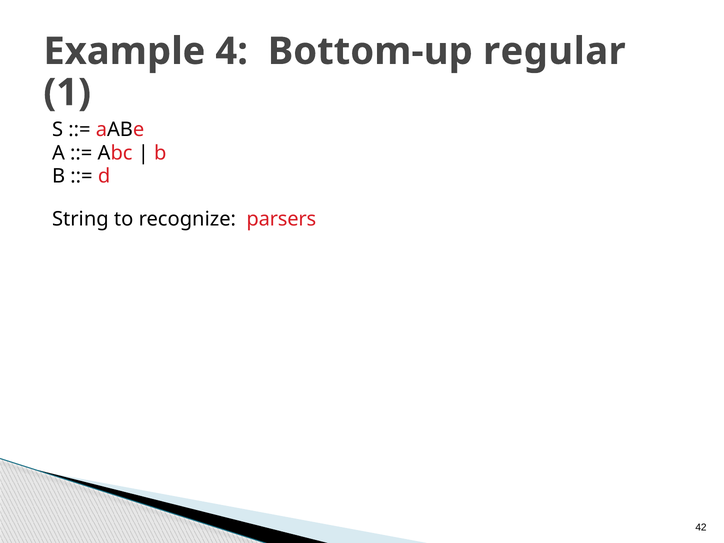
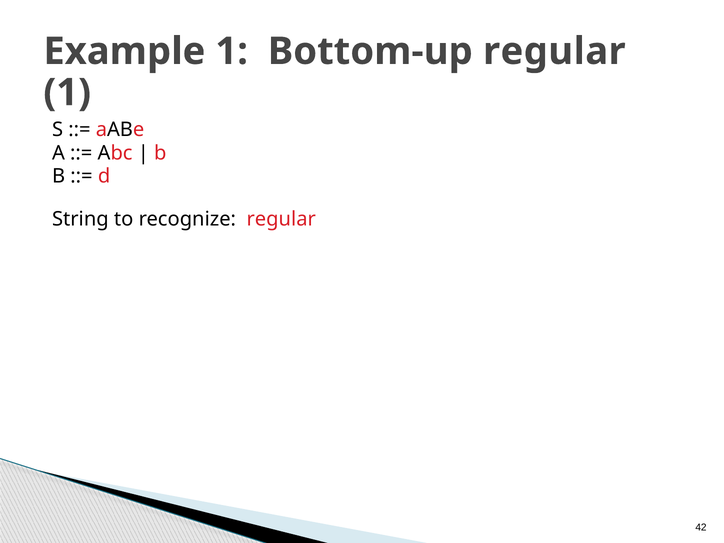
Example 4: 4 -> 1
recognize parsers: parsers -> regular
